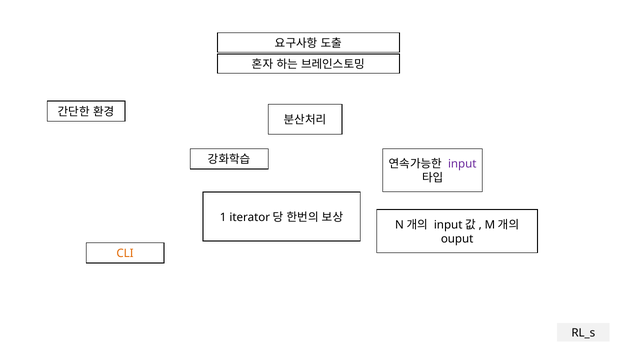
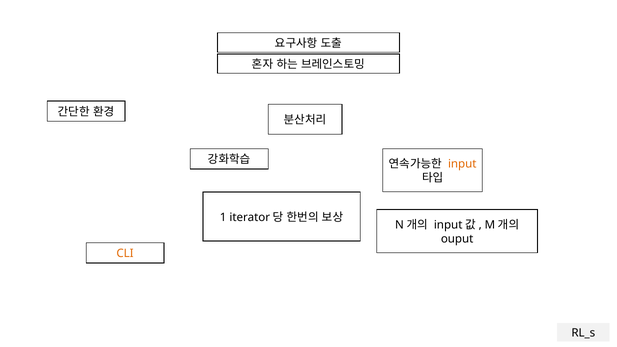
input colour: purple -> orange
